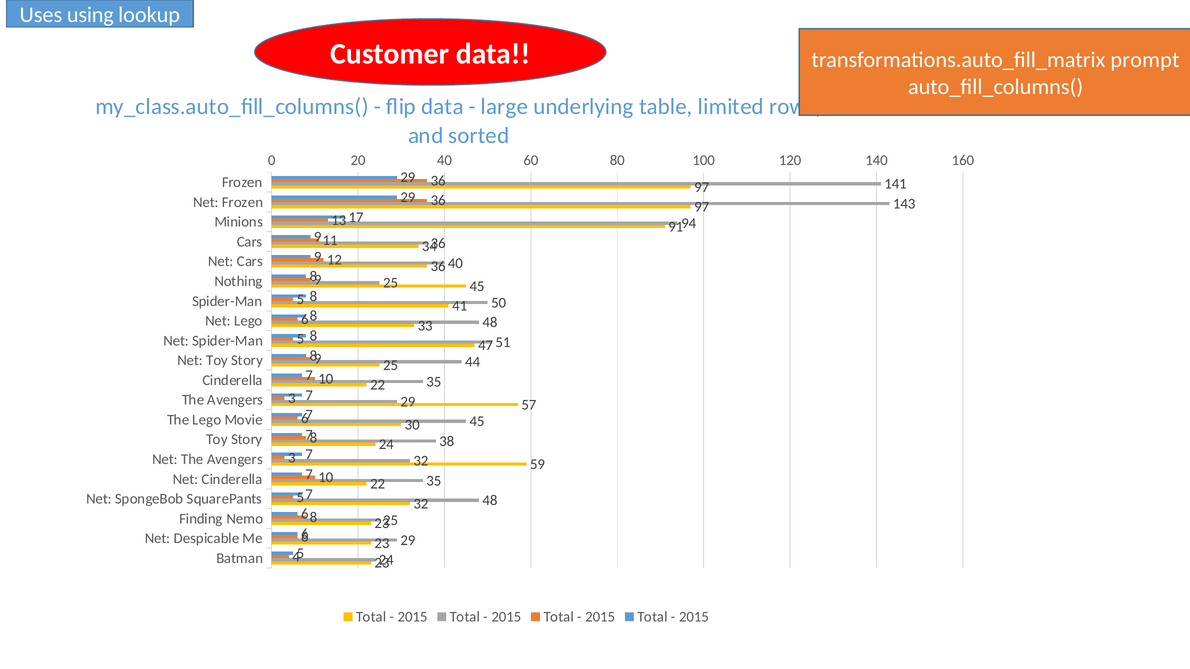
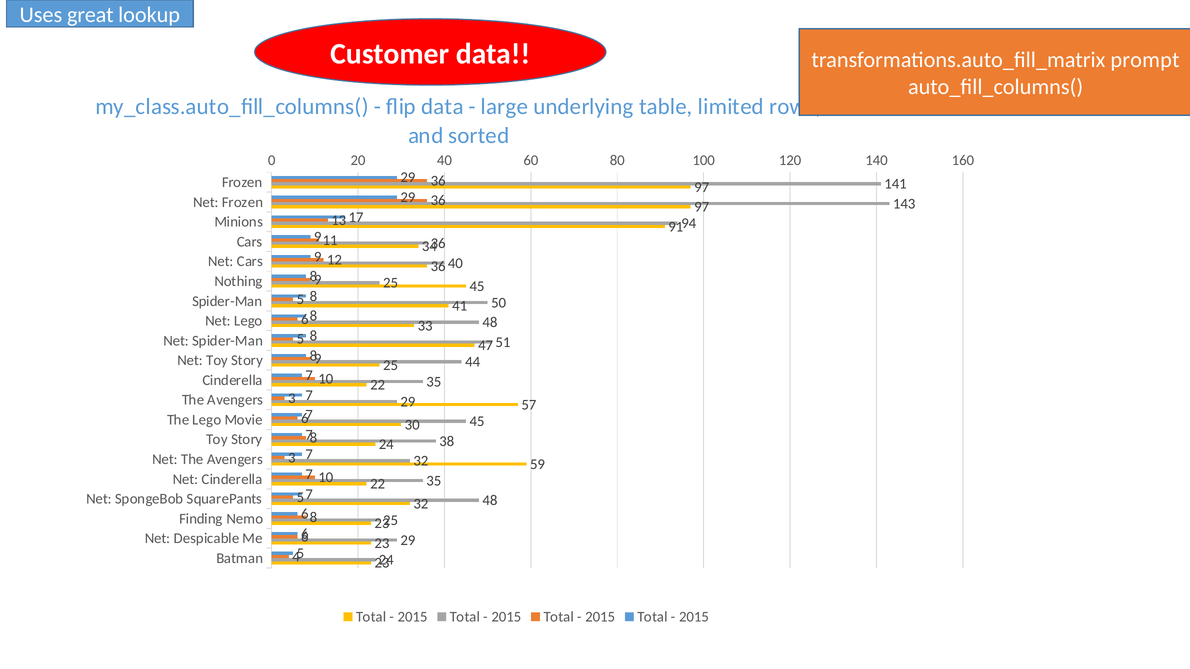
using: using -> great
